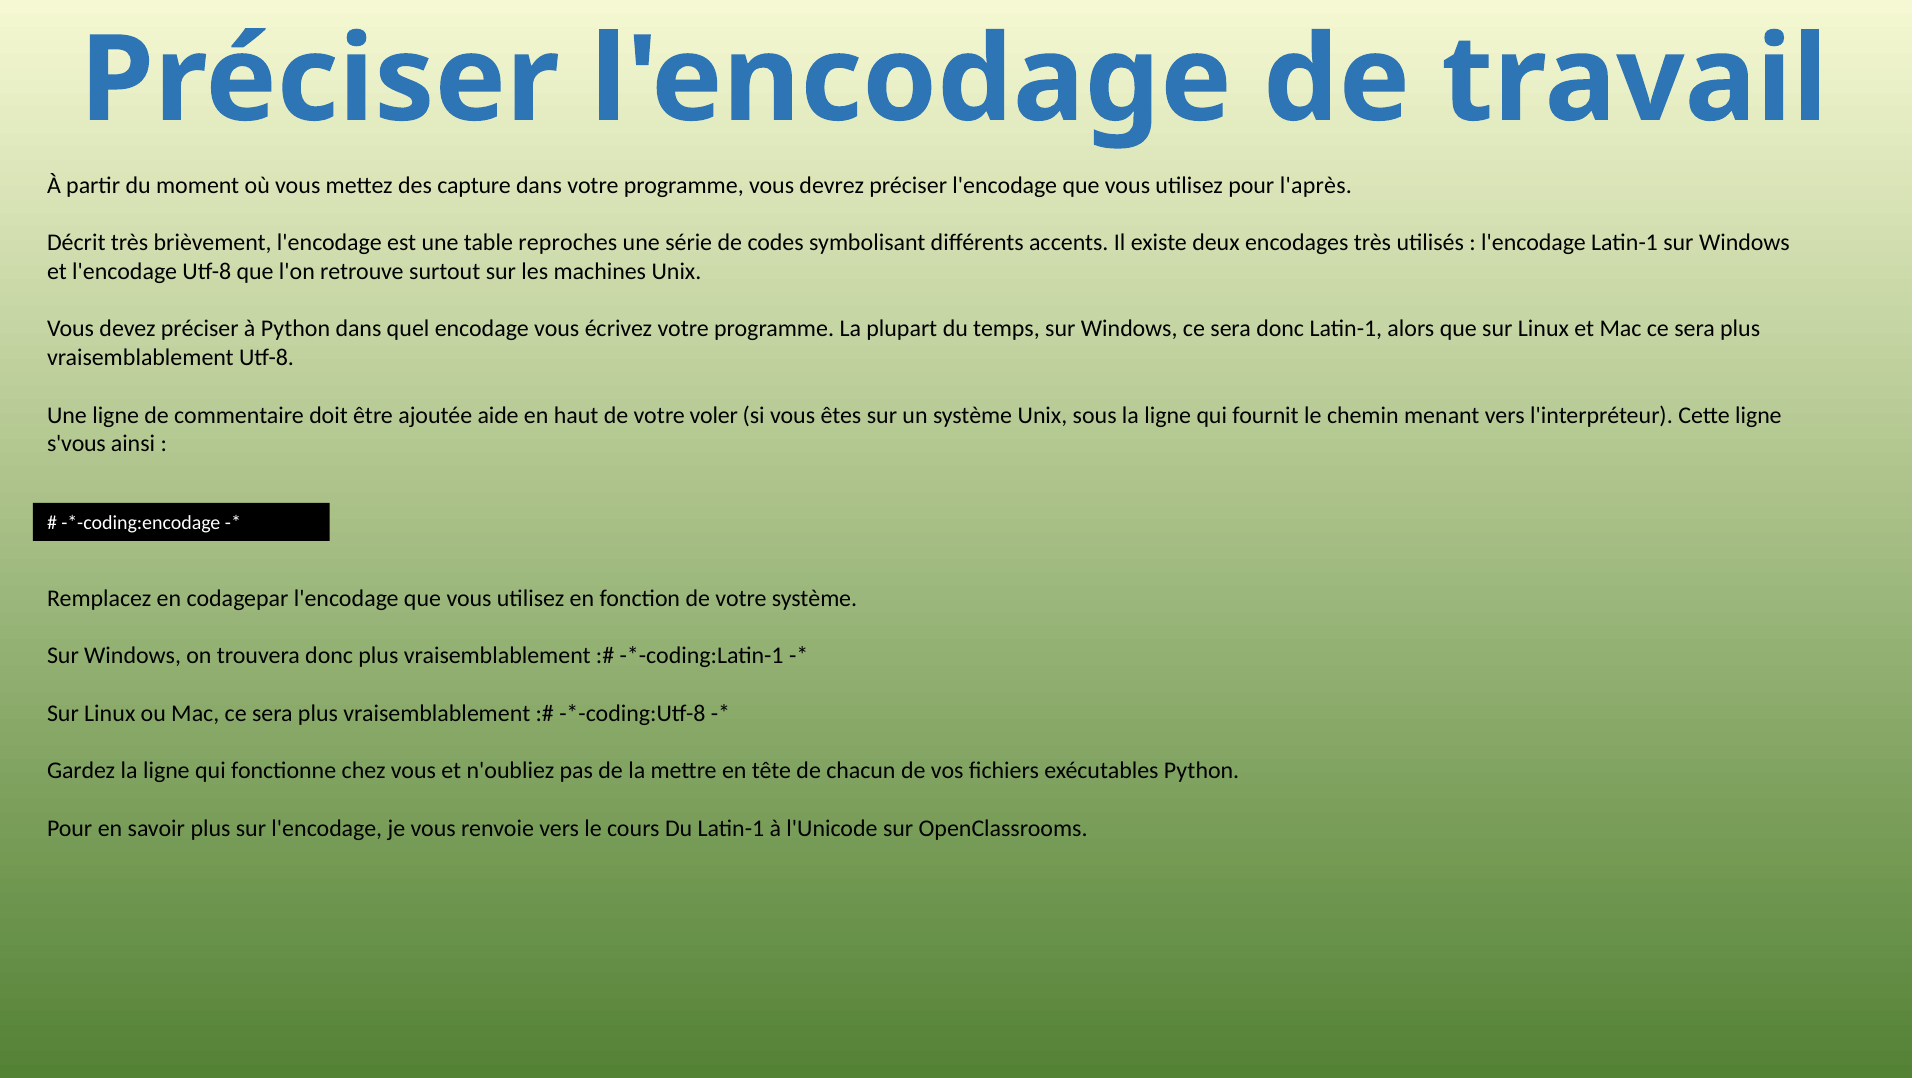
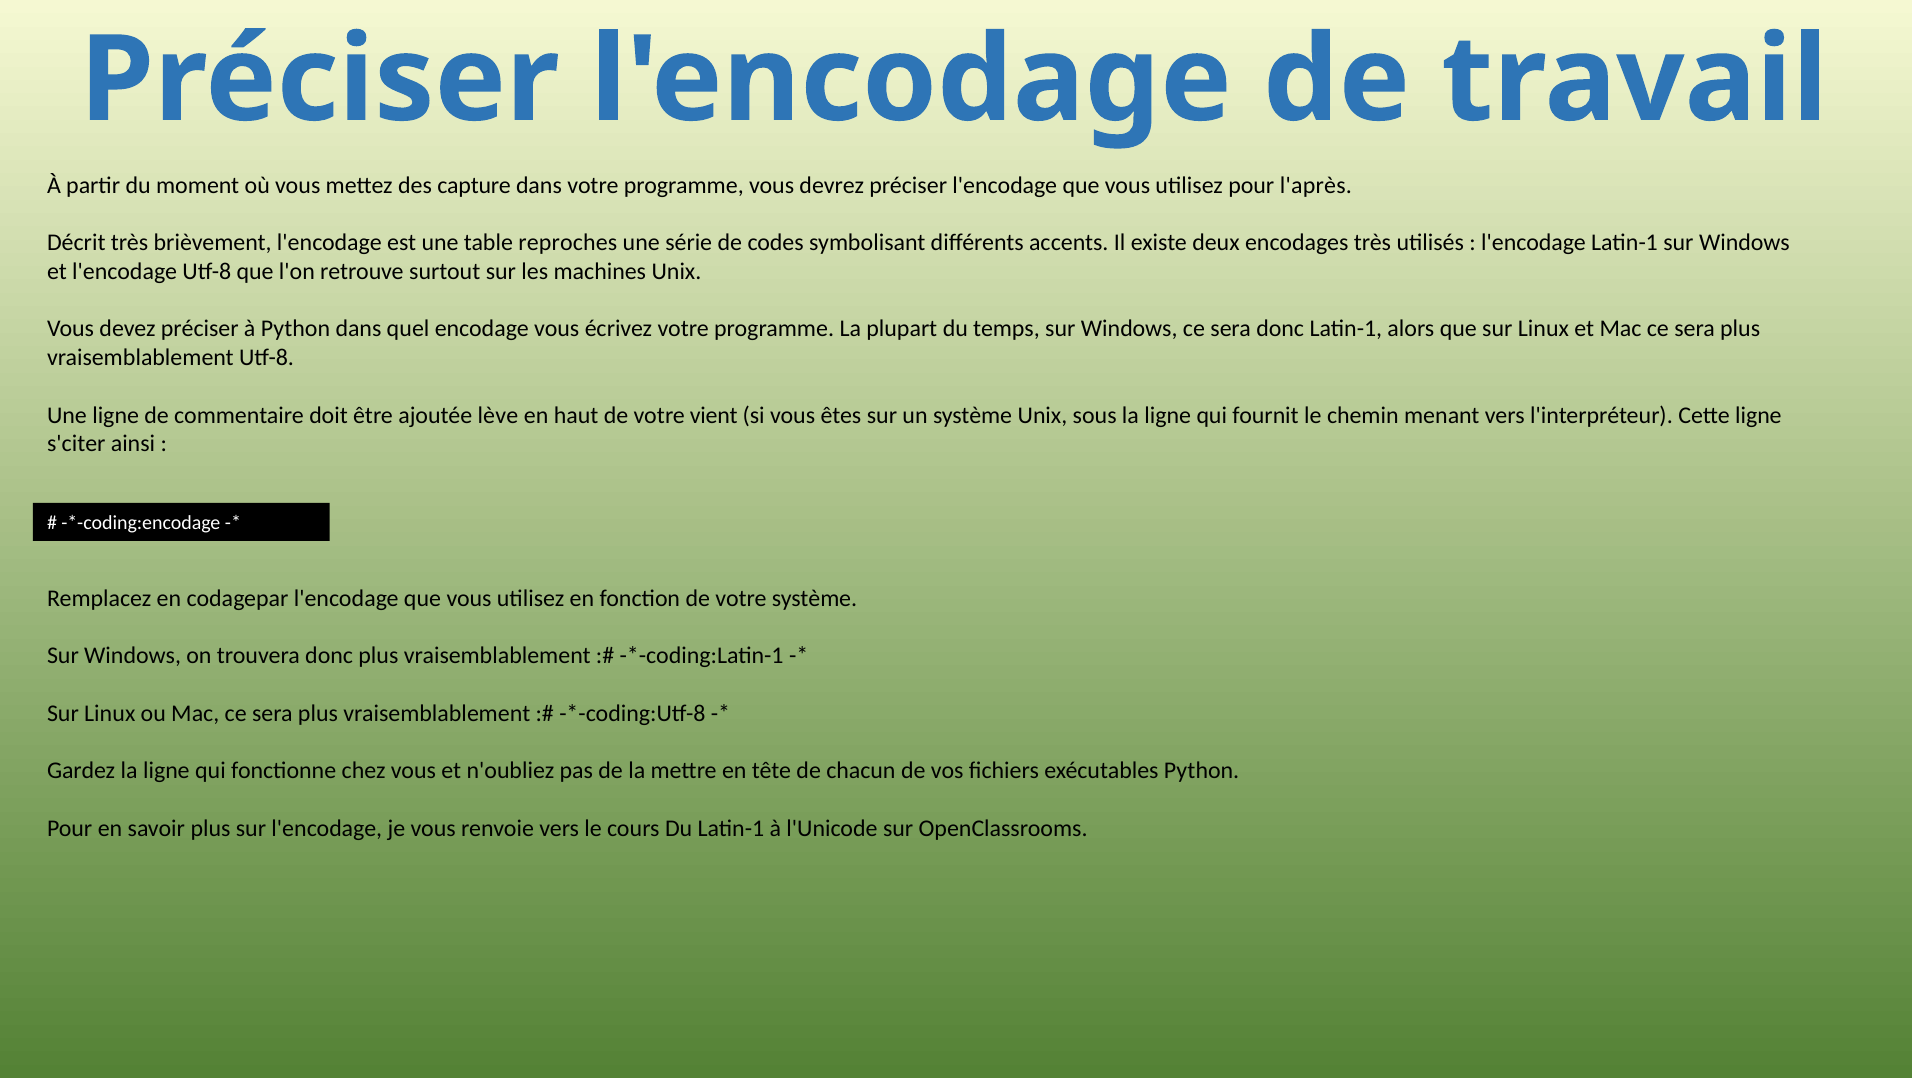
aide: aide -> lève
voler: voler -> vient
s'vous: s'vous -> s'citer
